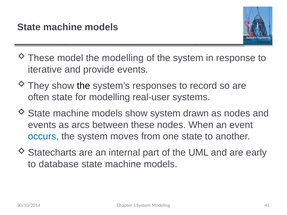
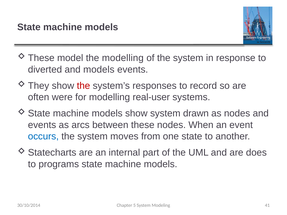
iterative: iterative -> diverted
and provide: provide -> models
the at (83, 86) colour: black -> red
often state: state -> were
early: early -> does
database: database -> programs
